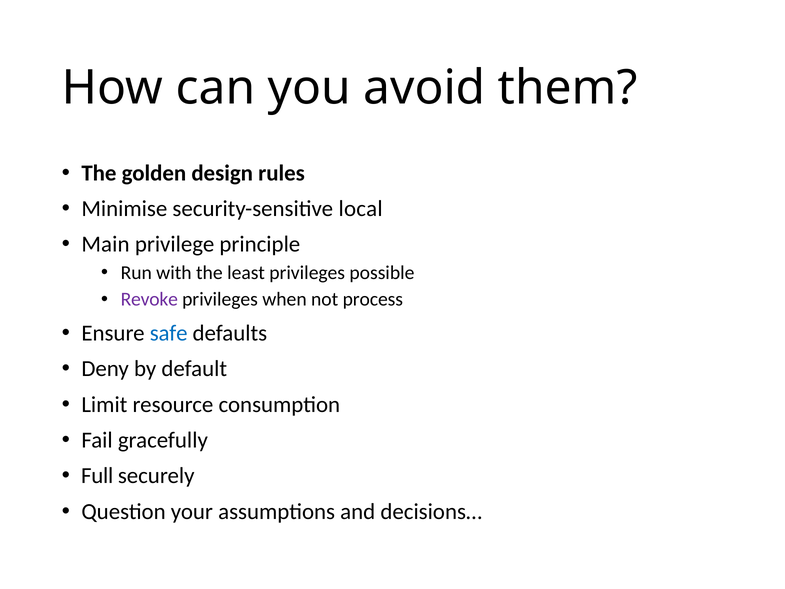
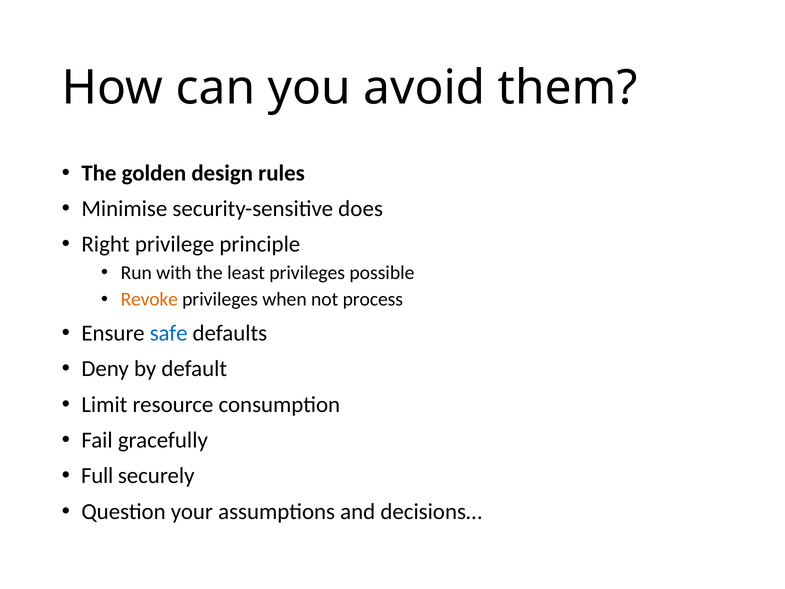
local: local -> does
Main: Main -> Right
Revoke colour: purple -> orange
